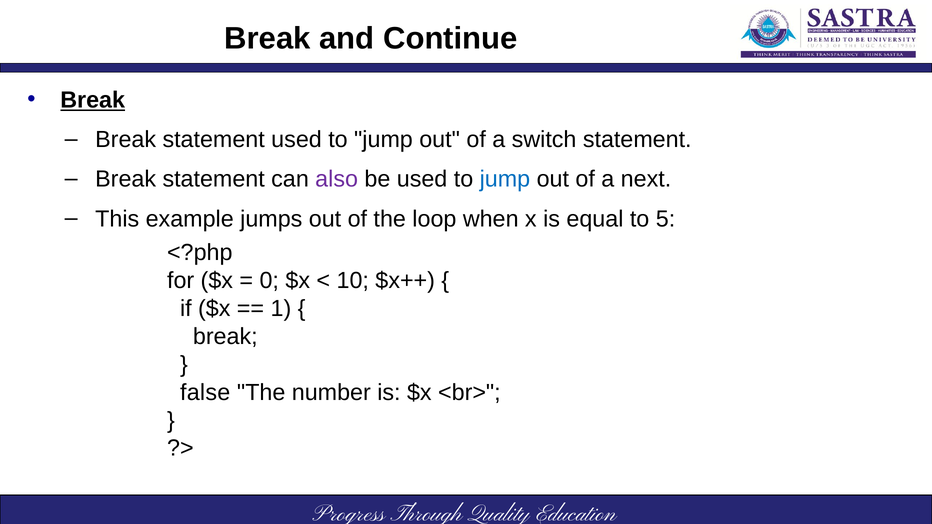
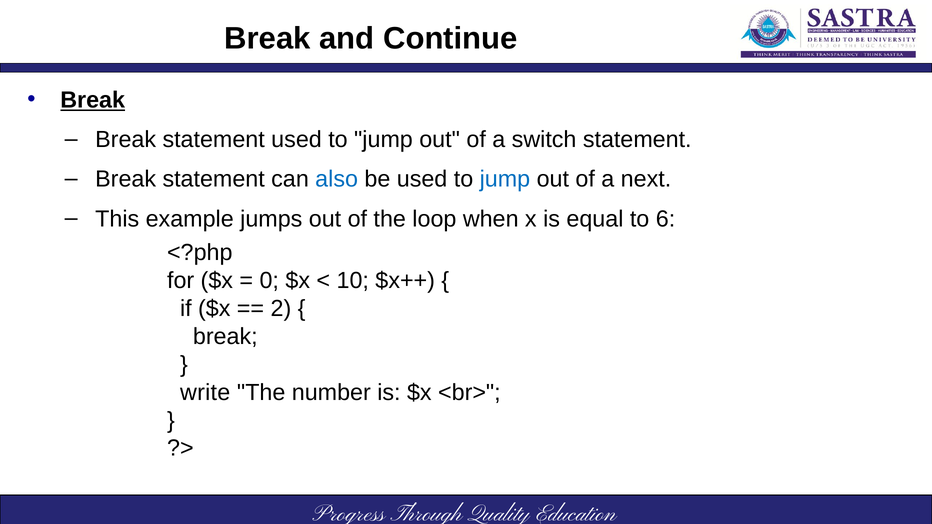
also colour: purple -> blue
5: 5 -> 6
1: 1 -> 2
false: false -> write
